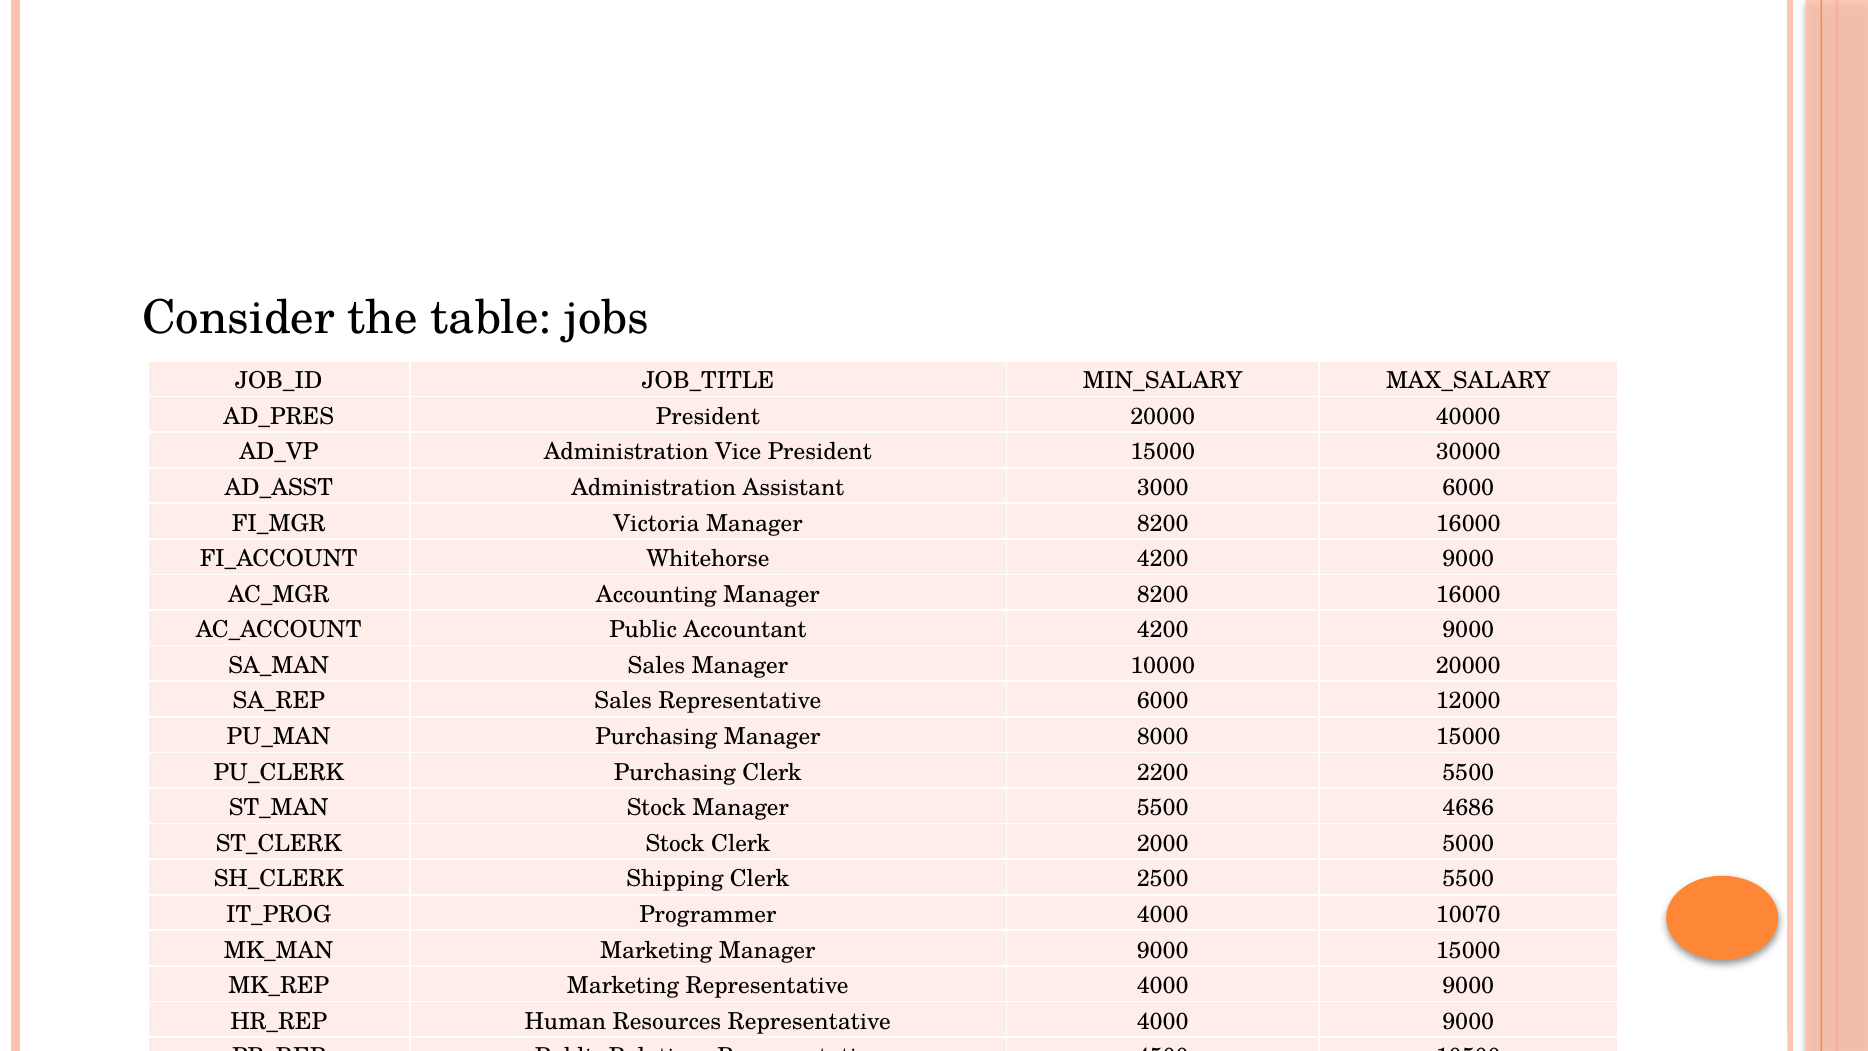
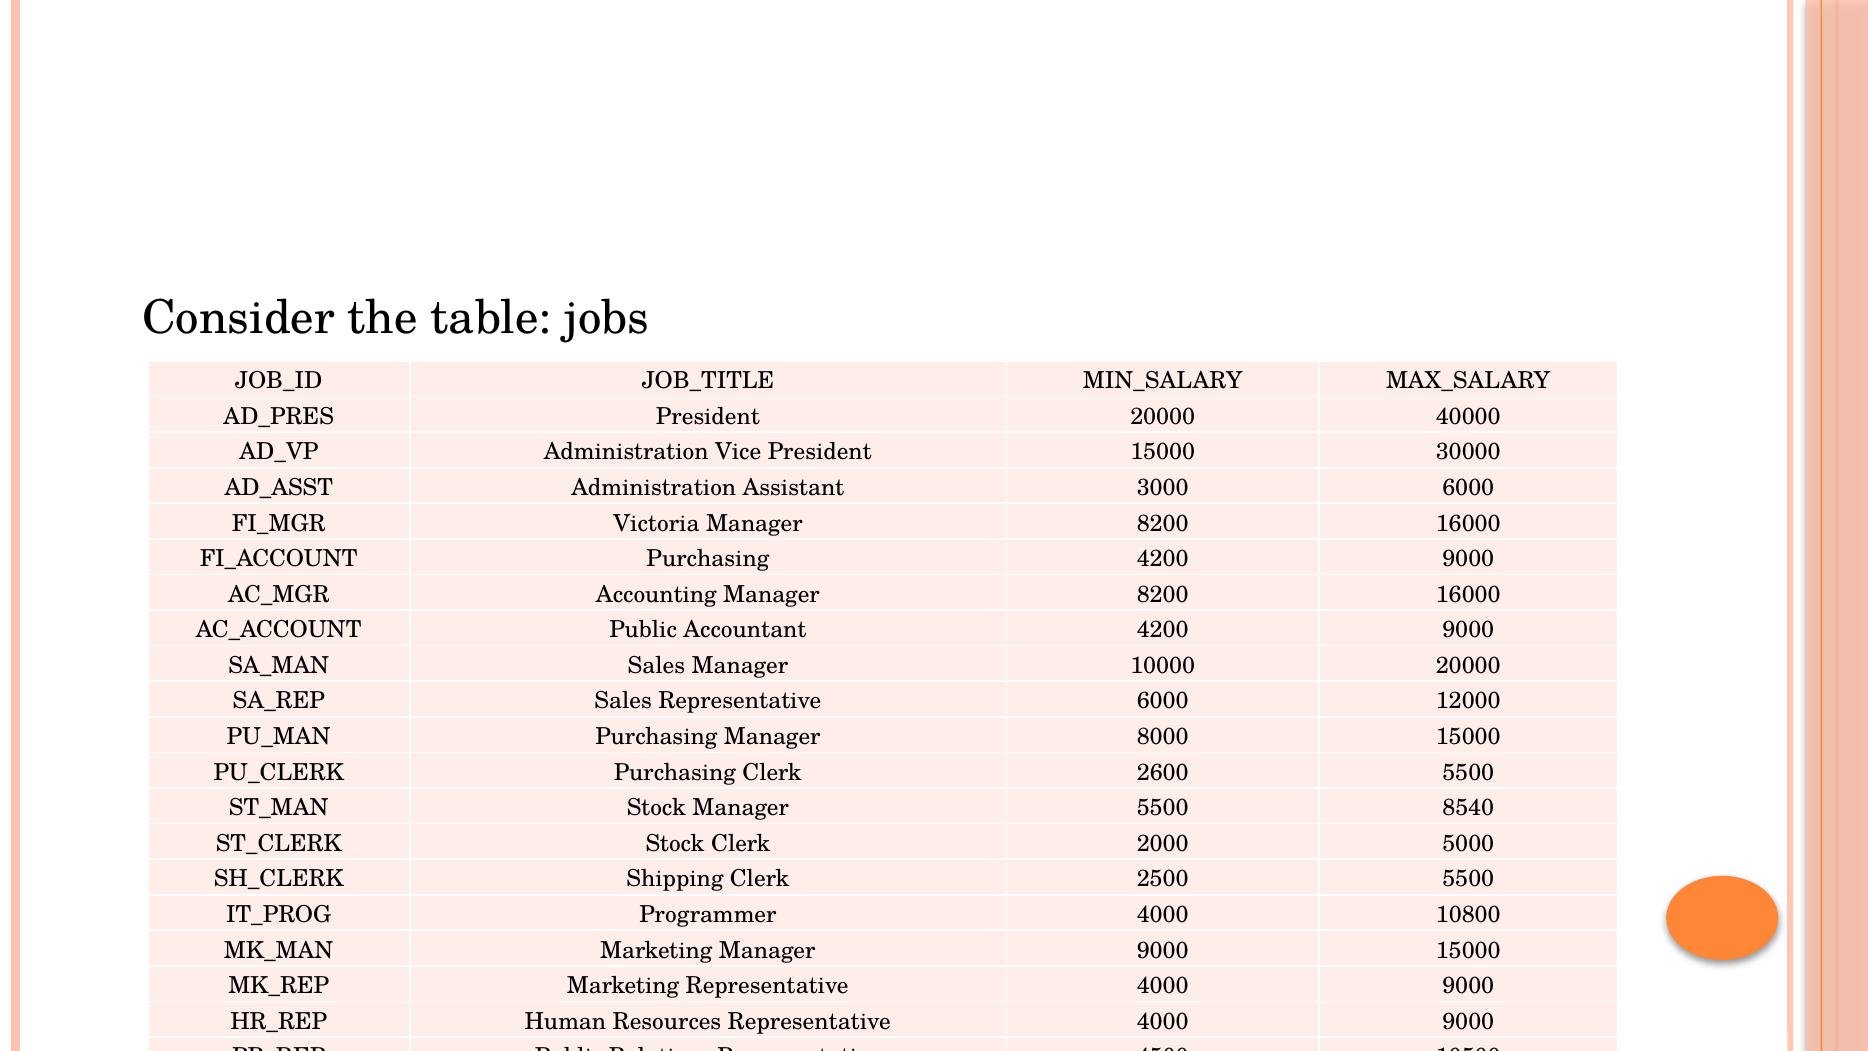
Whitehorse at (708, 559): Whitehorse -> Purchasing
2200: 2200 -> 2600
4686: 4686 -> 8540
10070: 10070 -> 10800
